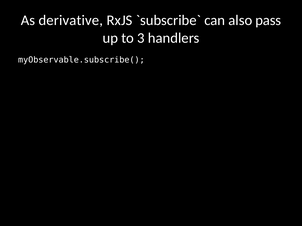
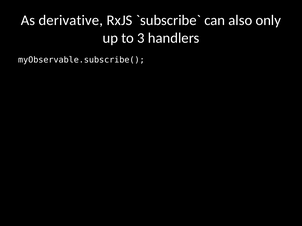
pass: pass -> only
